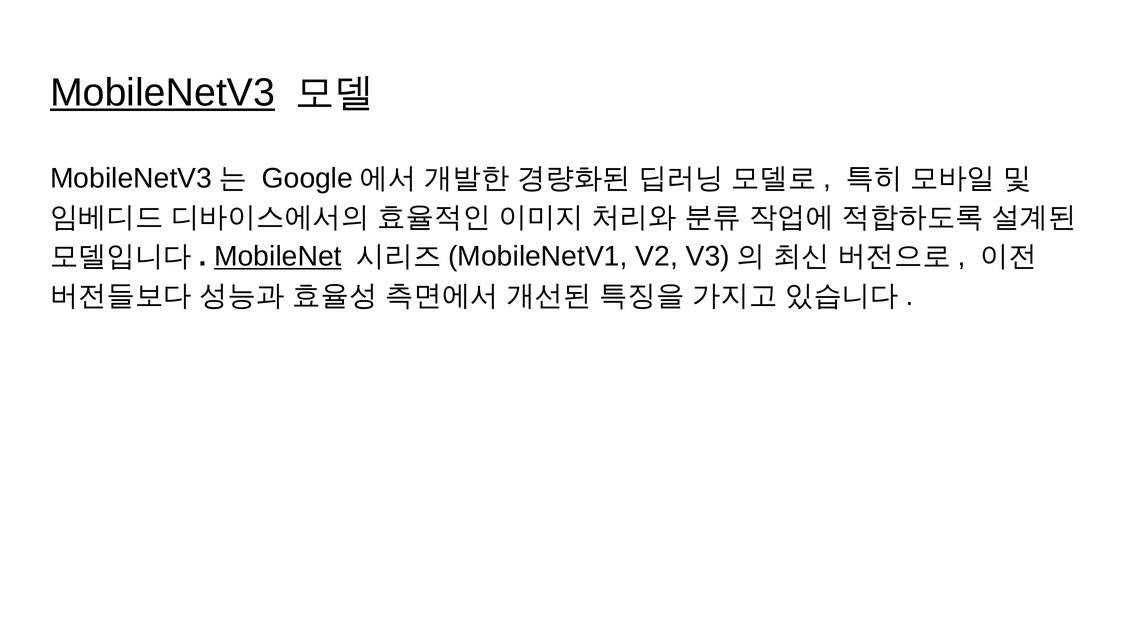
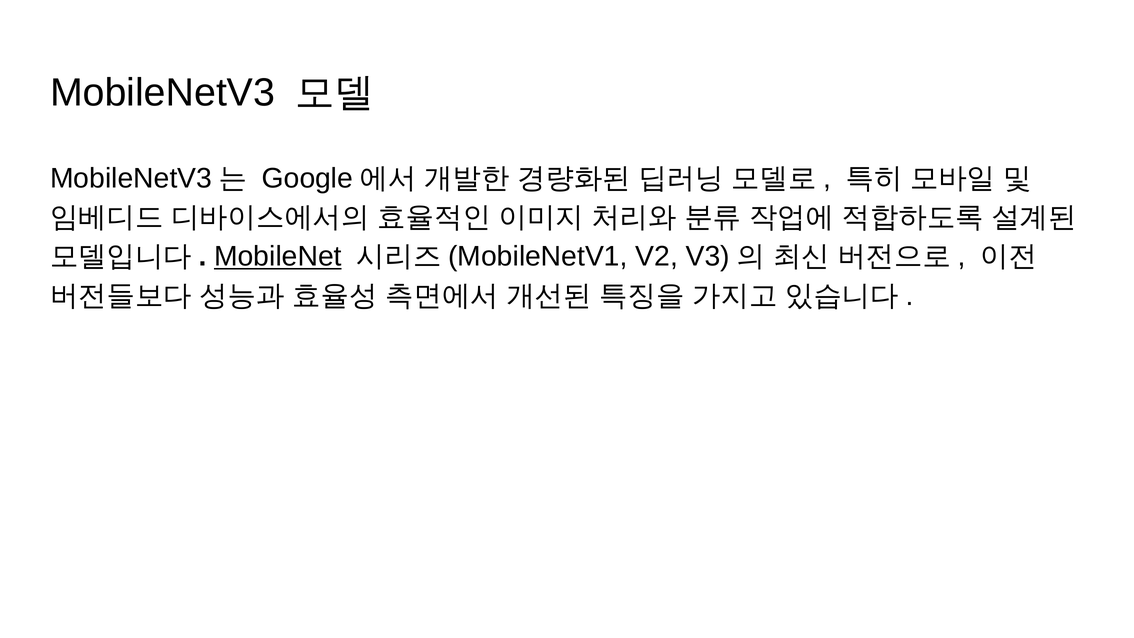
MobileNetV3 at (162, 93) underline: present -> none
